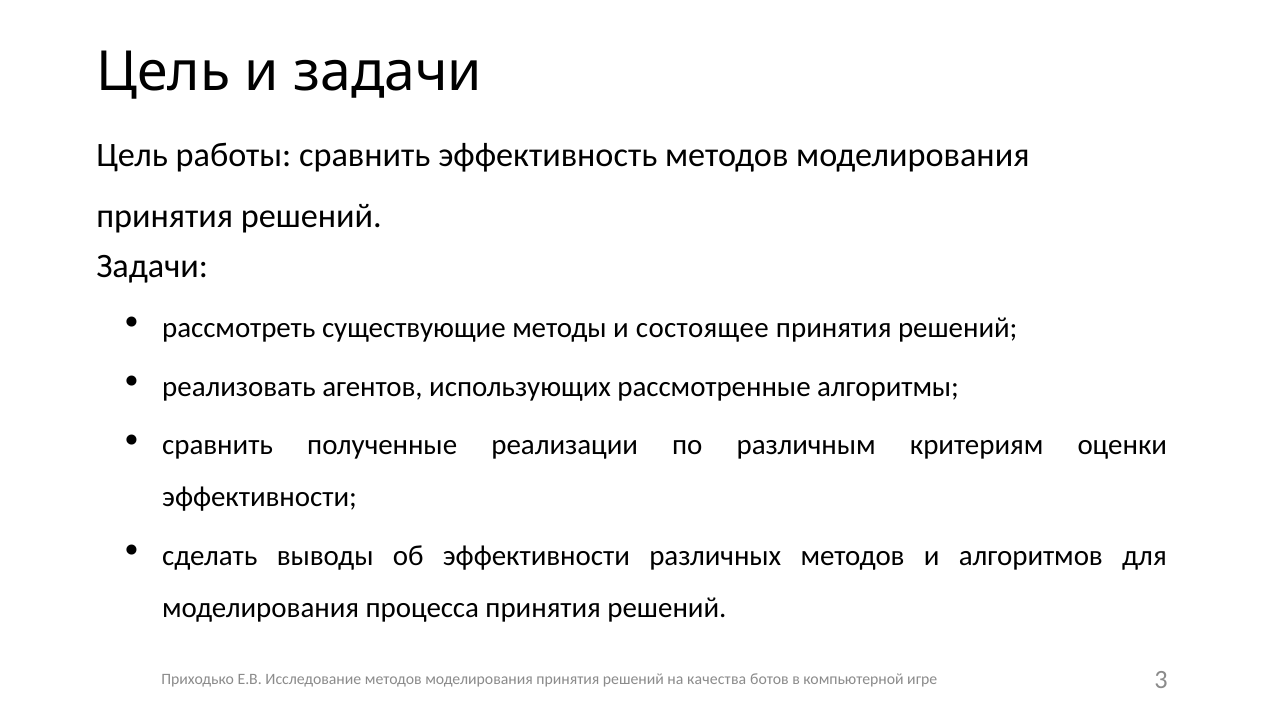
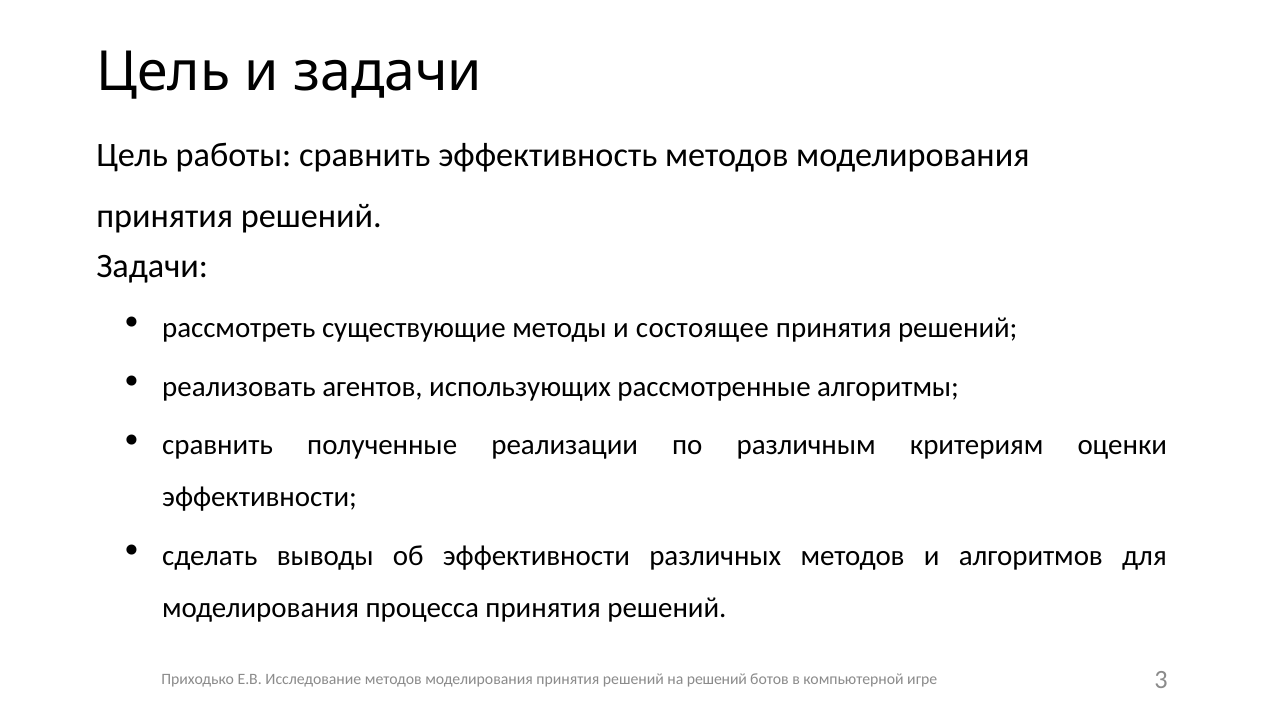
на качества: качества -> решений
